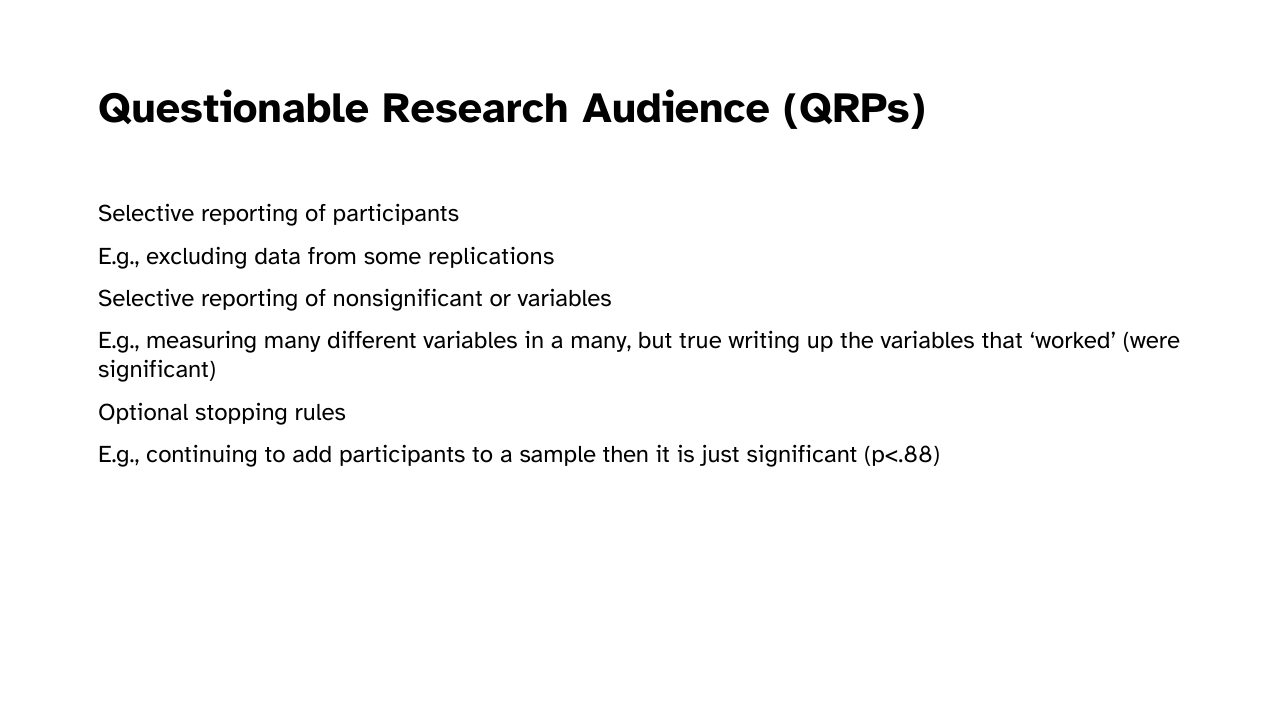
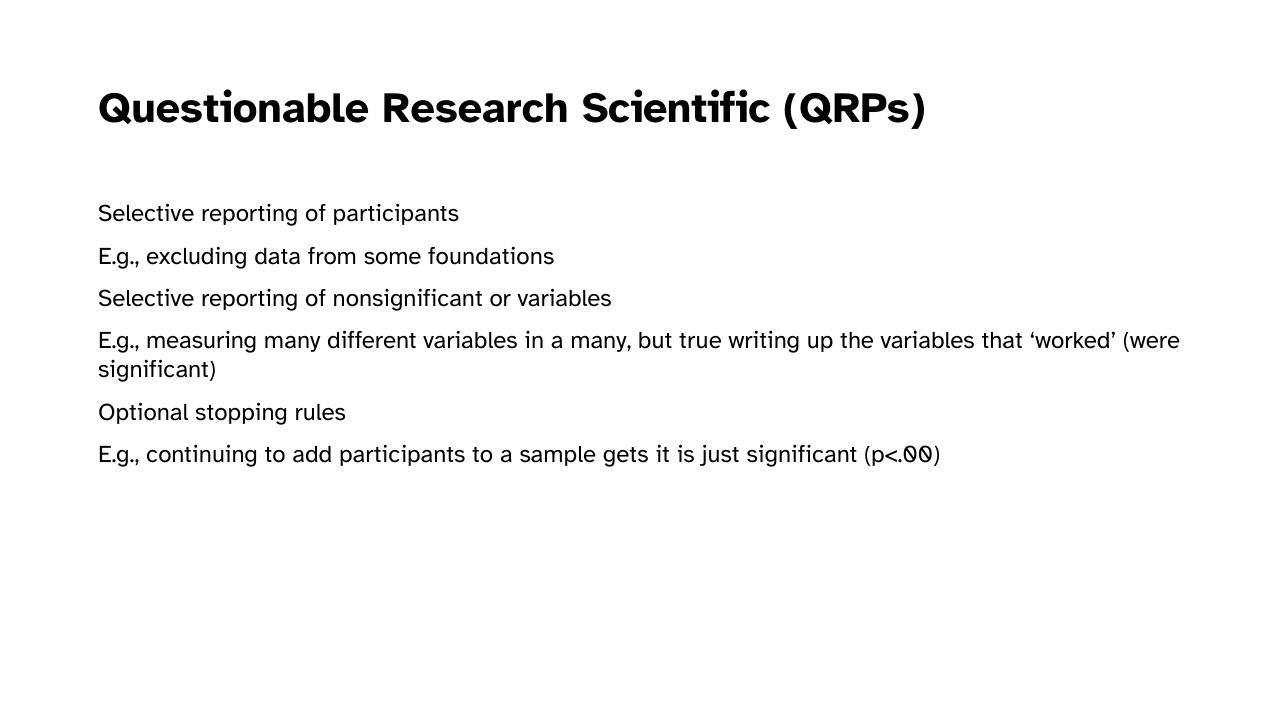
Audience: Audience -> Scientific
replications: replications -> foundations
then: then -> gets
p<.88: p<.88 -> p<.00
